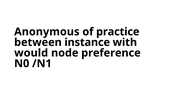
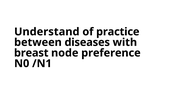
Anonymous: Anonymous -> Understand
instance: instance -> diseases
would: would -> breast
